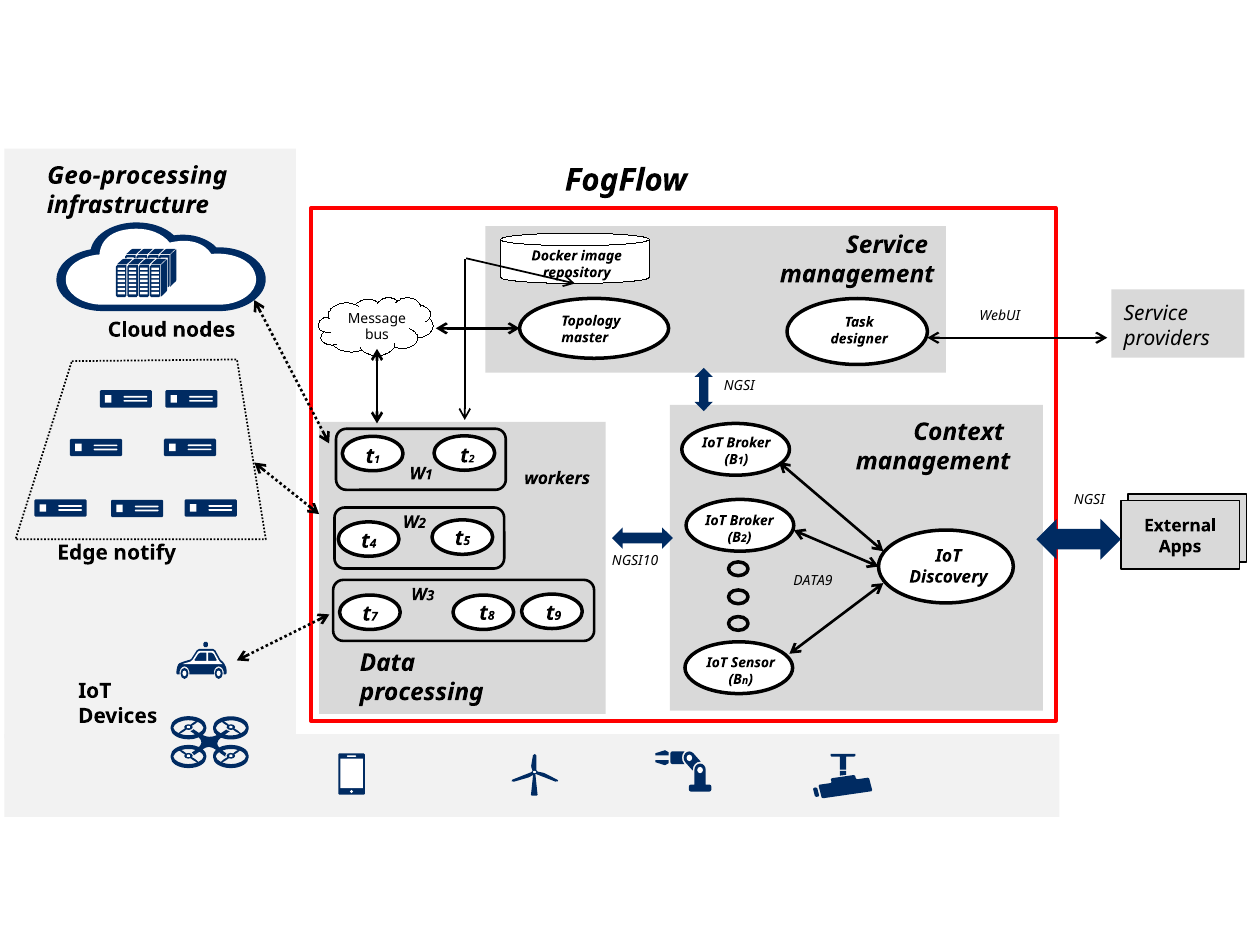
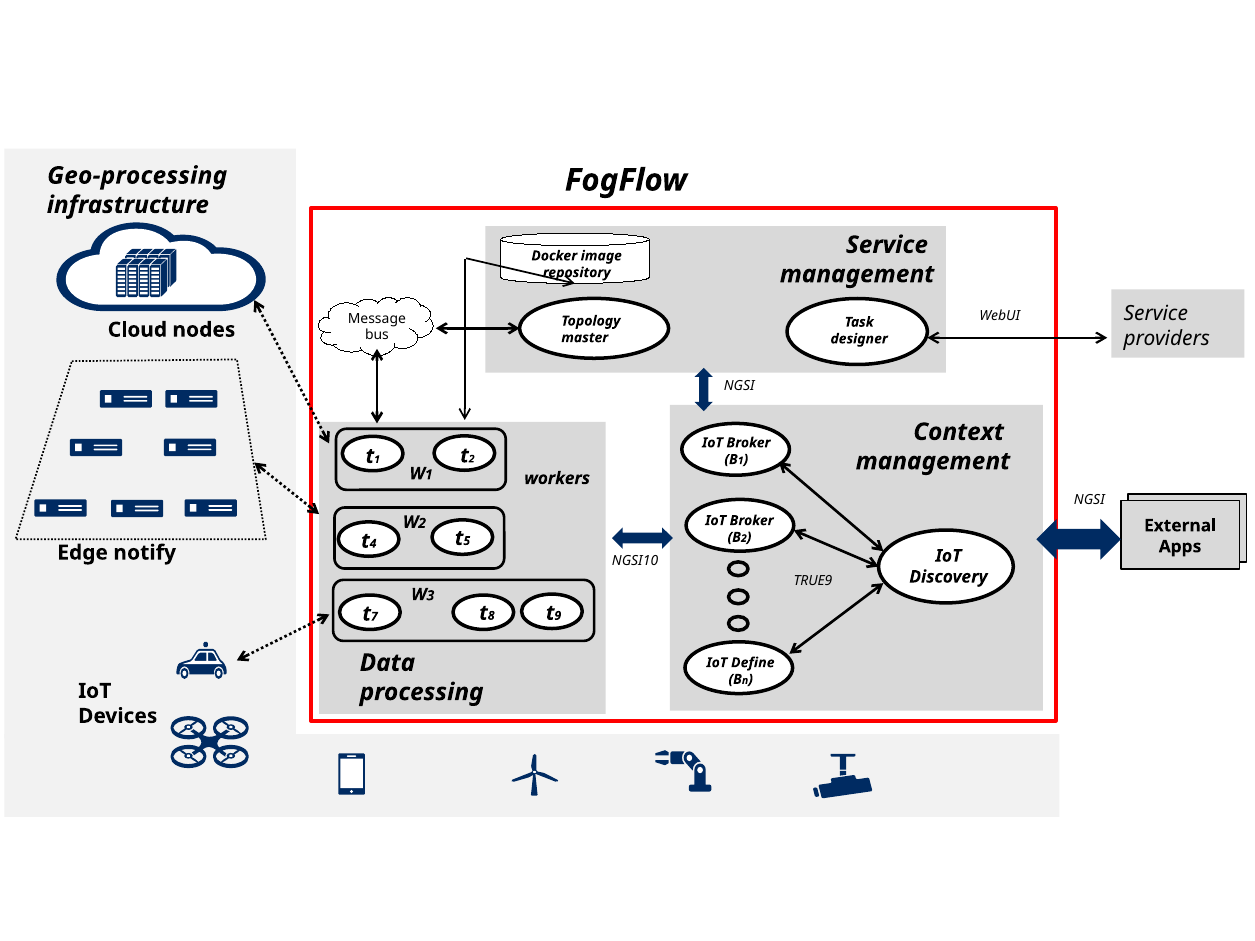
DATA9: DATA9 -> TRUE9
Sensor: Sensor -> Define
